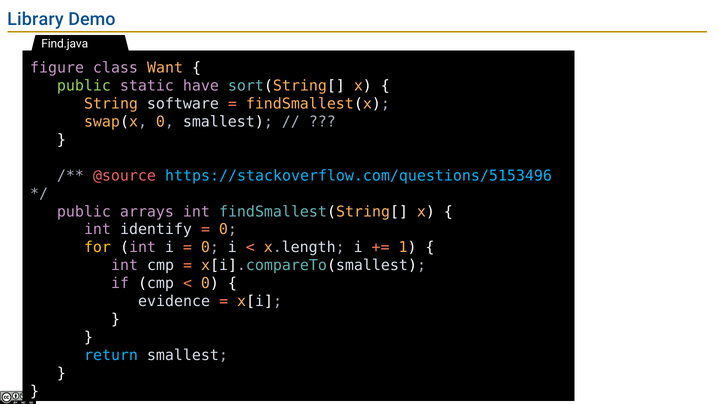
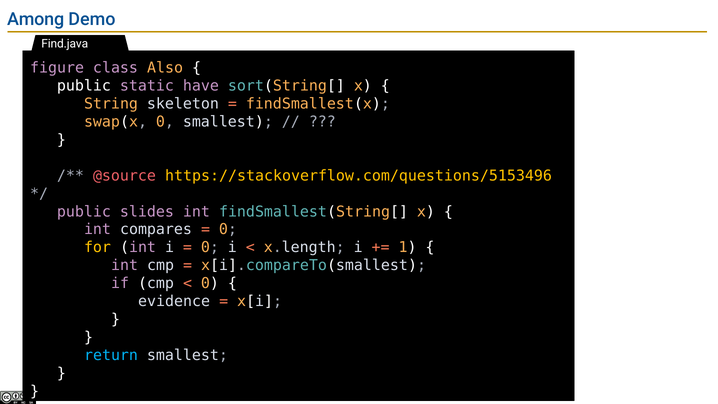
Library: Library -> Among
Want: Want -> Also
public at (84, 86) colour: light green -> white
software: software -> skeleton
https://stackoverflow.com/questions/5153496 colour: light blue -> yellow
arrays: arrays -> slides
identify: identify -> compares
